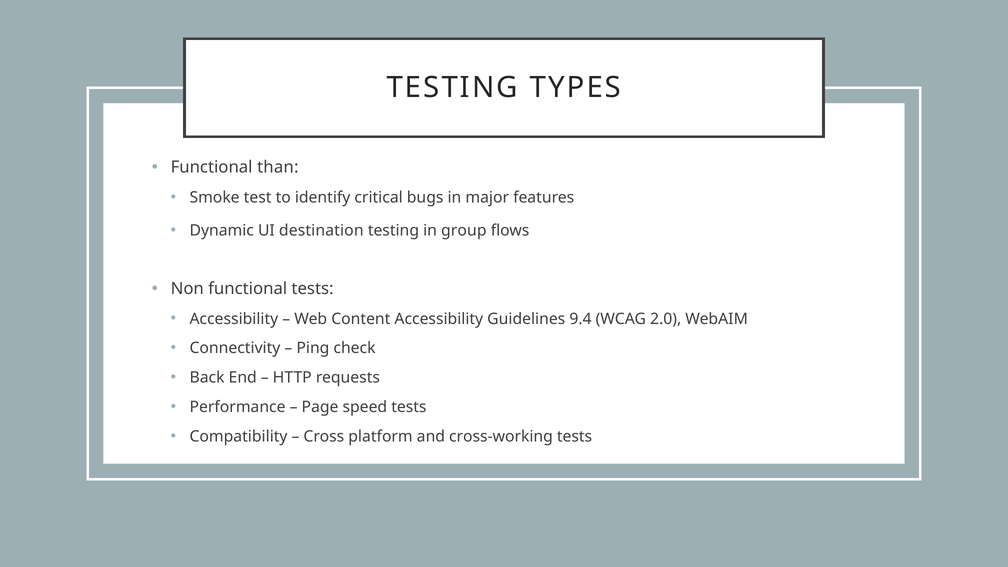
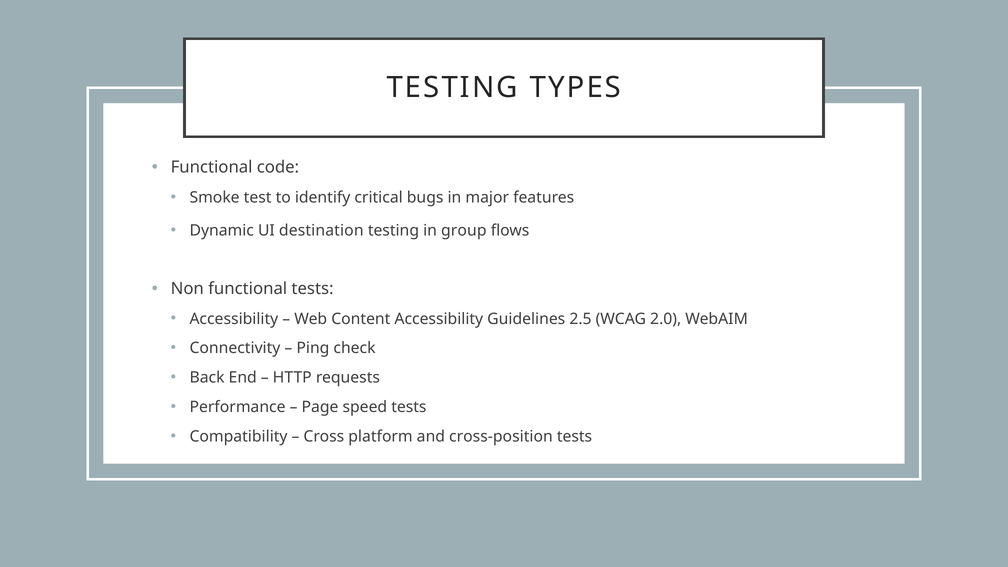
than: than -> code
9.4: 9.4 -> 2.5
cross-working: cross-working -> cross-position
